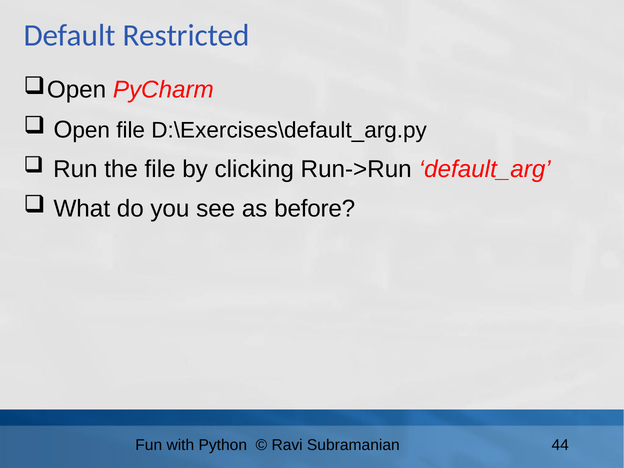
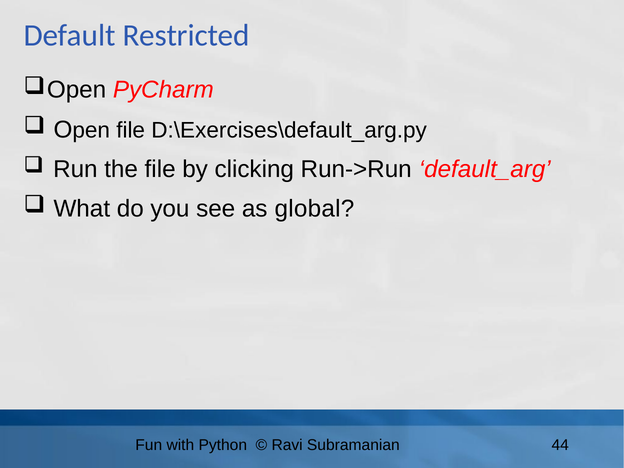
before: before -> global
